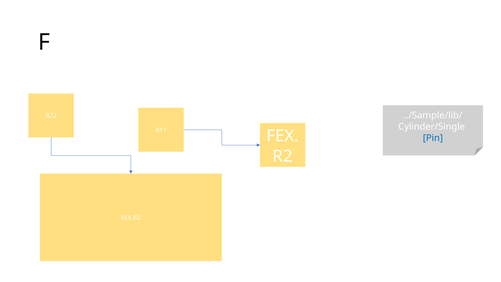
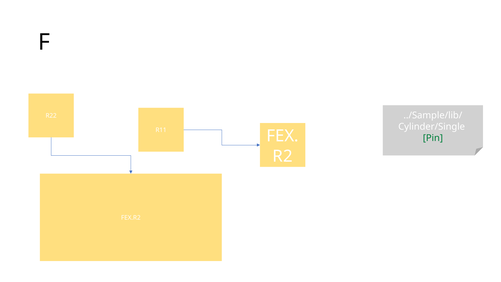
Pin colour: blue -> green
